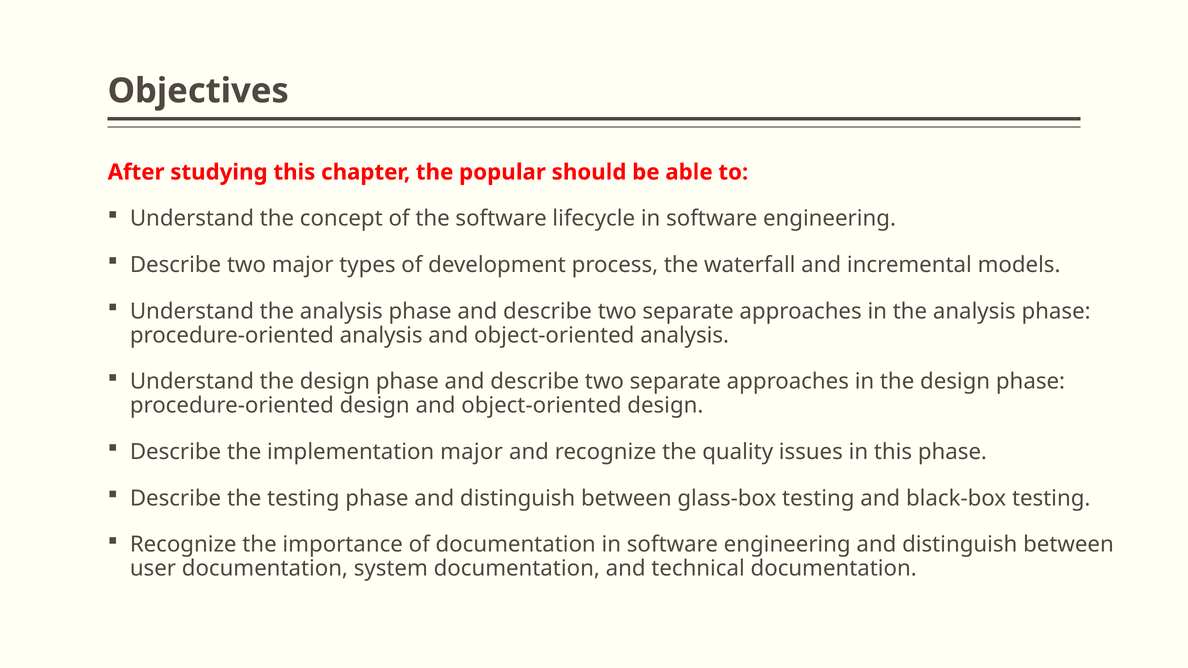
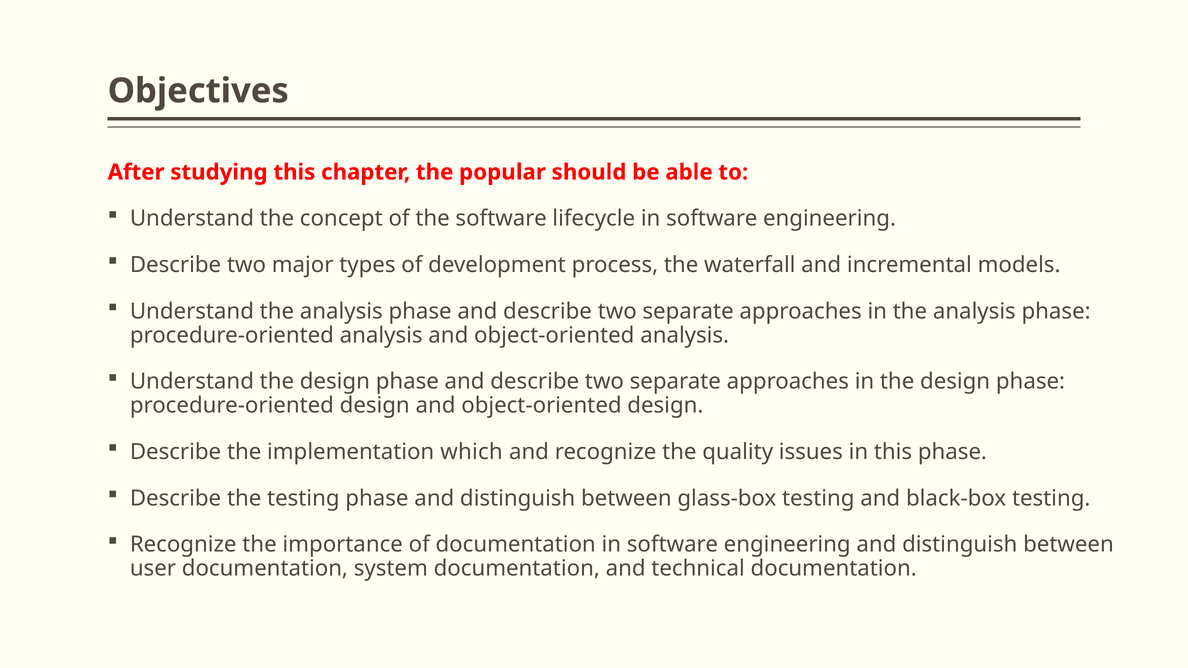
implementation major: major -> which
